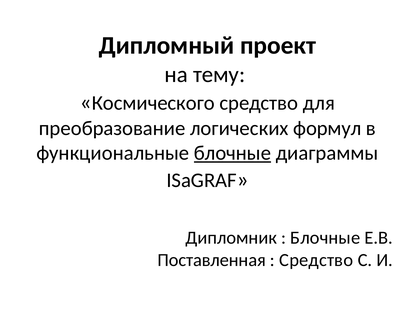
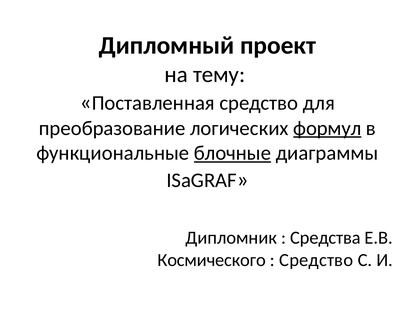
Космического: Космического -> Поставленная
формул underline: none -> present
Блочные at (325, 238): Блочные -> Средства
Поставленная: Поставленная -> Космического
